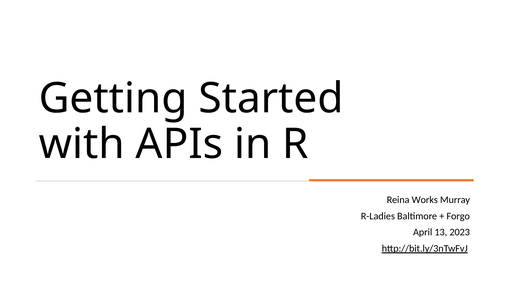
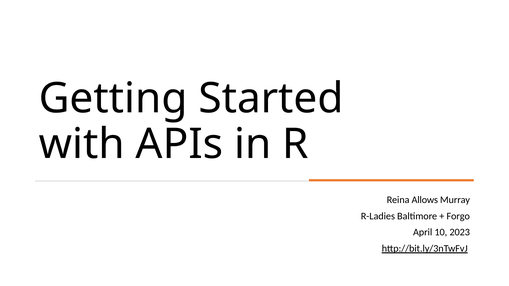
Works: Works -> Allows
13: 13 -> 10
